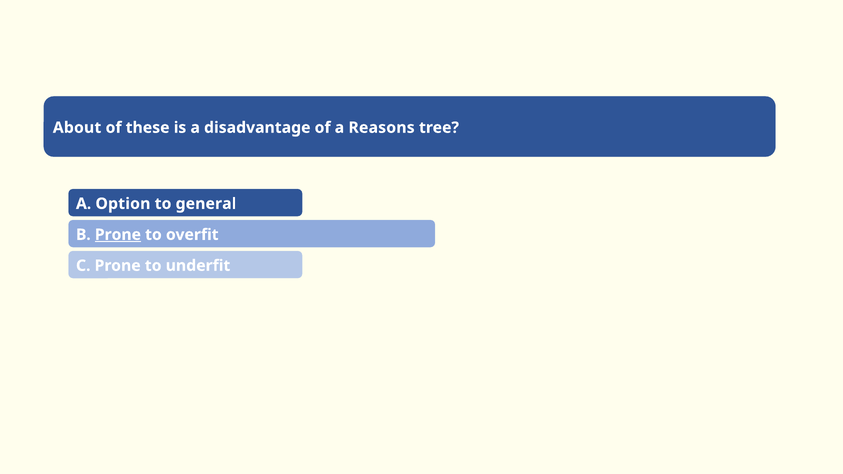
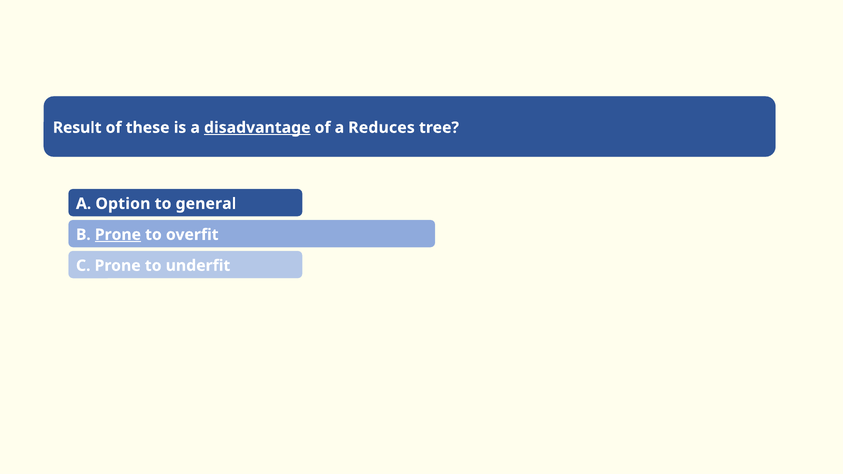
About: About -> Result
disadvantage underline: none -> present
Reasons: Reasons -> Reduces
